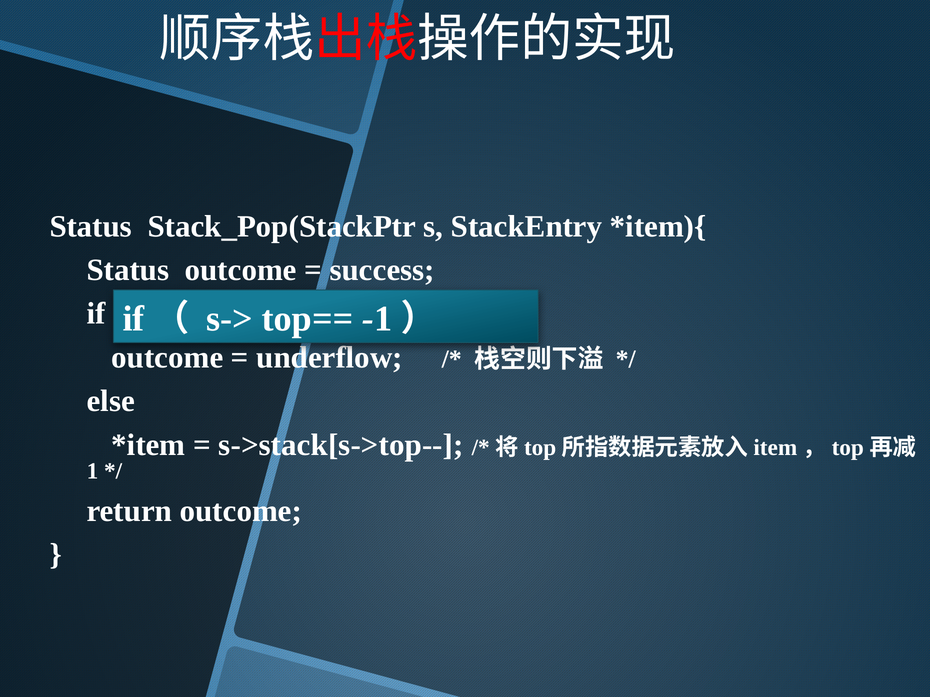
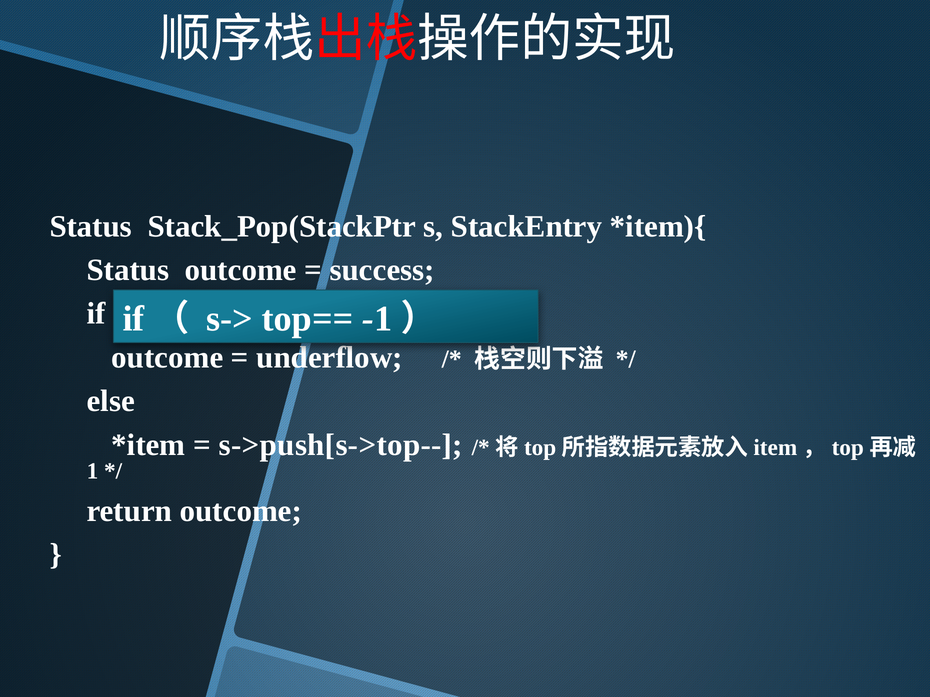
s->stack[s->top--: s->stack[s->top-- -> s->push[s->top--
